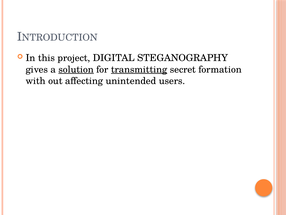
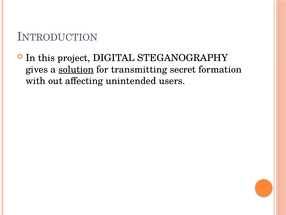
transmitting underline: present -> none
